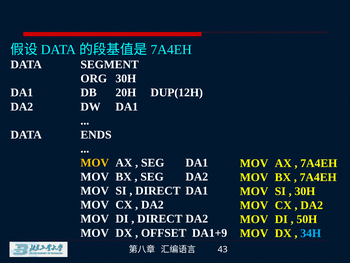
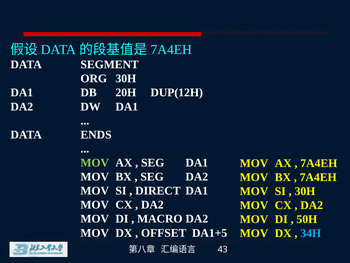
MOV at (95, 162) colour: yellow -> light green
DIRECT at (160, 218): DIRECT -> MACRO
DA1+9: DA1+9 -> DA1+5
